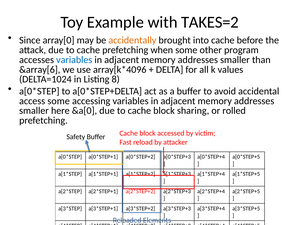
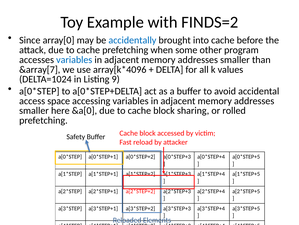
TAKES=2: TAKES=2 -> FINDS=2
accidentally colour: orange -> blue
&array[6: &array[6 -> &array[7
8: 8 -> 9
access some: some -> space
